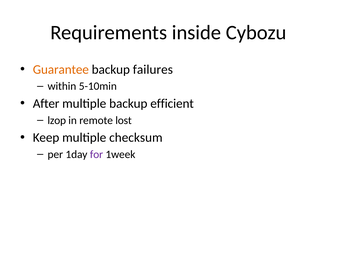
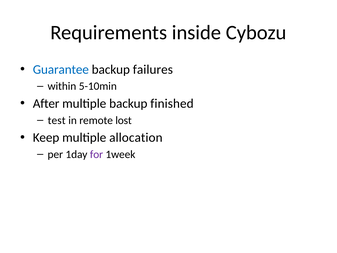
Guarantee colour: orange -> blue
efficient: efficient -> finished
lzop: lzop -> test
checksum: checksum -> allocation
